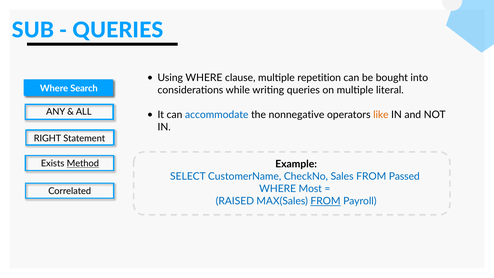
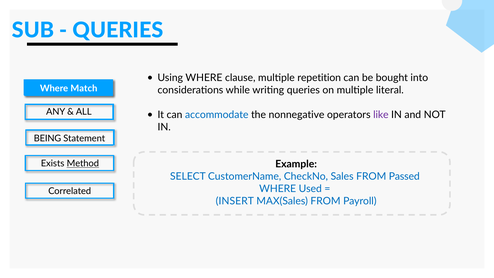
Search: Search -> Match
like colour: orange -> purple
RIGHT: RIGHT -> BEING
Most: Most -> Used
RAISED: RAISED -> INSERT
FROM at (326, 201) underline: present -> none
